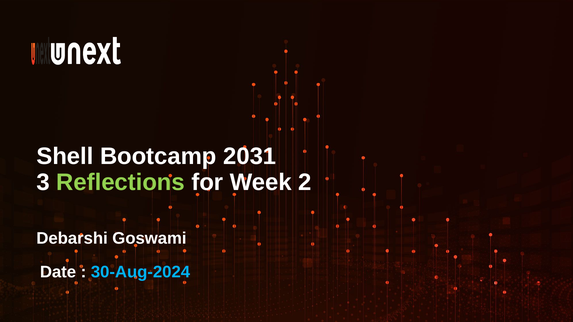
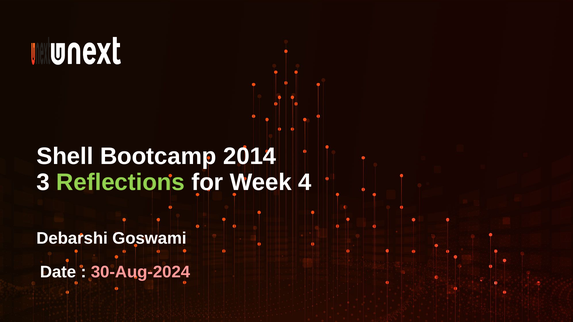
2031: 2031 -> 2014
2: 2 -> 4
30-Aug-2024 colour: light blue -> pink
